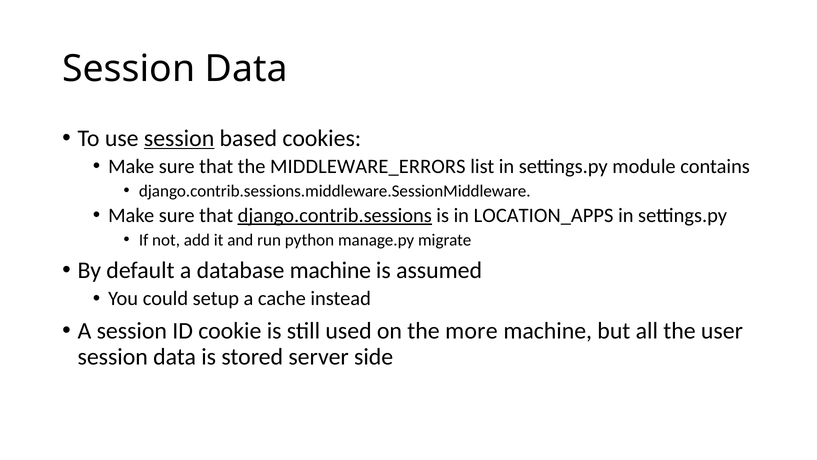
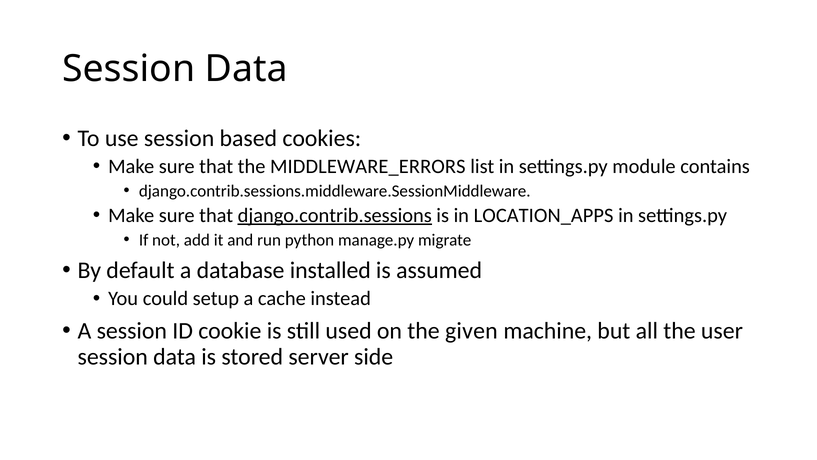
session at (179, 138) underline: present -> none
database machine: machine -> installed
more: more -> given
